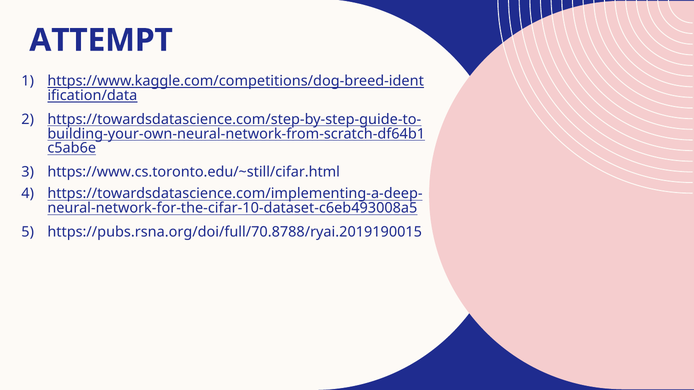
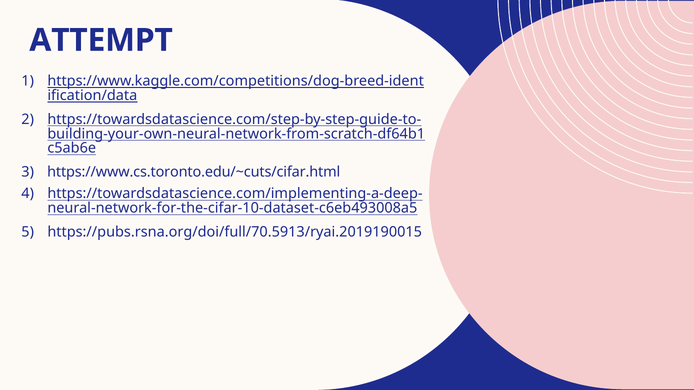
https://www.cs.toronto.edu/~still/cifar.html: https://www.cs.toronto.edu/~still/cifar.html -> https://www.cs.toronto.edu/~cuts/cifar.html
https://pubs.rsna.org/doi/full/70.8788/ryai.2019190015: https://pubs.rsna.org/doi/full/70.8788/ryai.2019190015 -> https://pubs.rsna.org/doi/full/70.5913/ryai.2019190015
